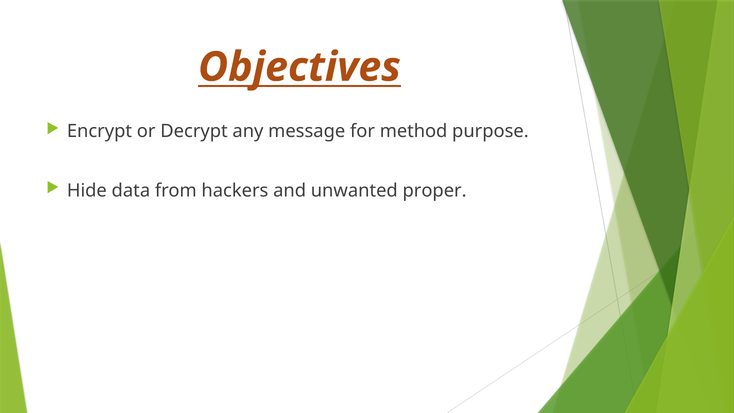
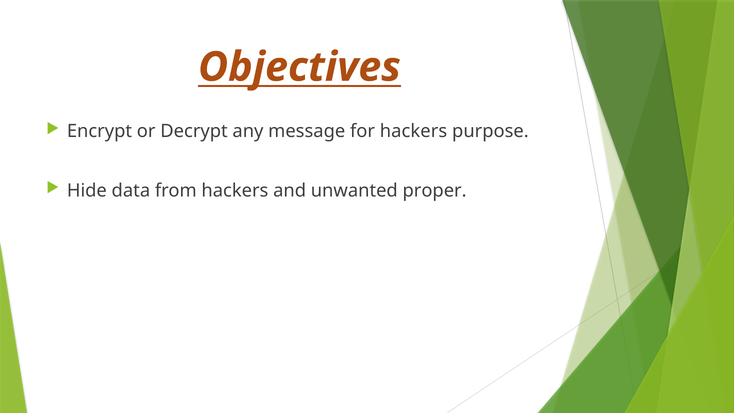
for method: method -> hackers
